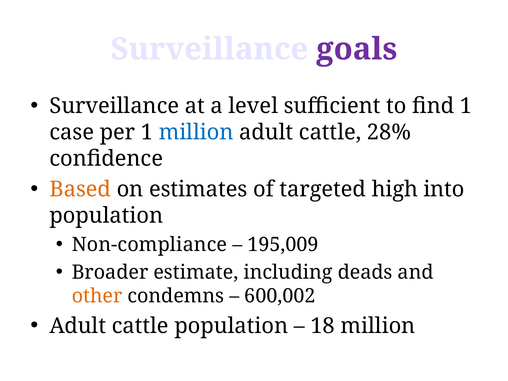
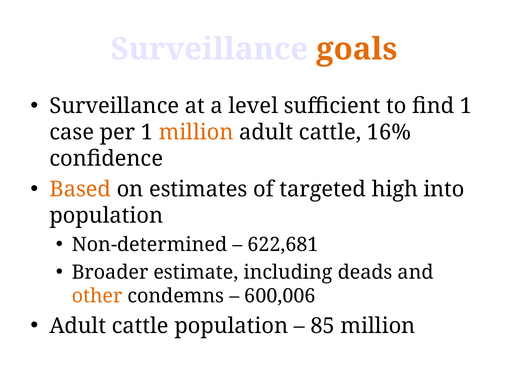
goals colour: purple -> orange
million at (196, 132) colour: blue -> orange
28%: 28% -> 16%
Non-compliance: Non-compliance -> Non-determined
195,009: 195,009 -> 622,681
600,002: 600,002 -> 600,006
18: 18 -> 85
